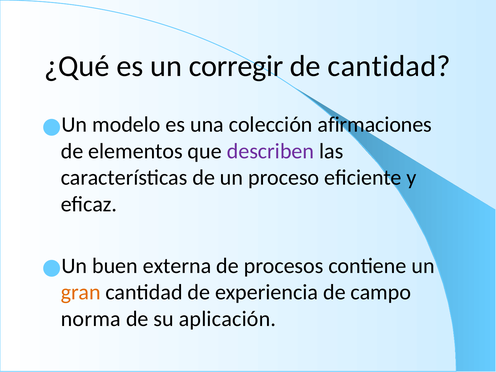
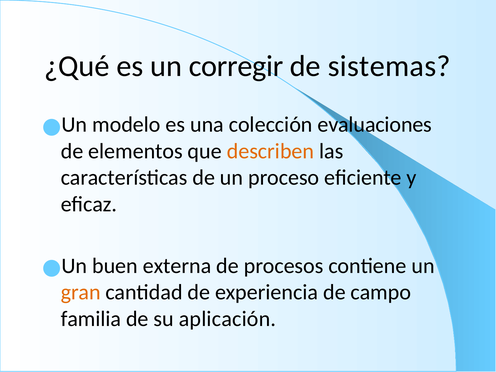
de cantidad: cantidad -> sistemas
afirmaciones: afirmaciones -> evaluaciones
describen colour: purple -> orange
norma: norma -> familia
